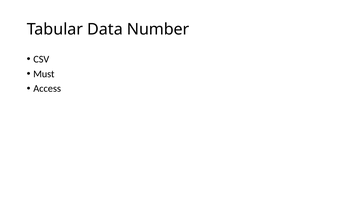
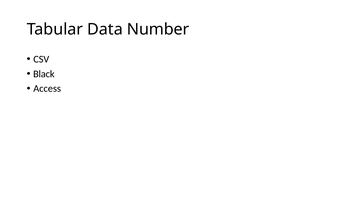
Must: Must -> Black
